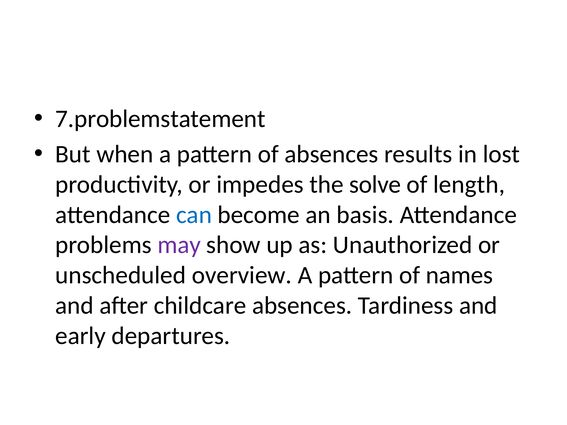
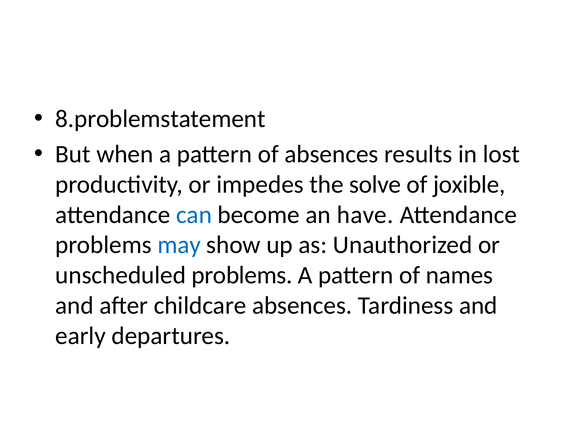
7.problemstatement: 7.problemstatement -> 8.problemstatement
length: length -> joxible
basis: basis -> have
may colour: purple -> blue
unscheduled overview: overview -> problems
